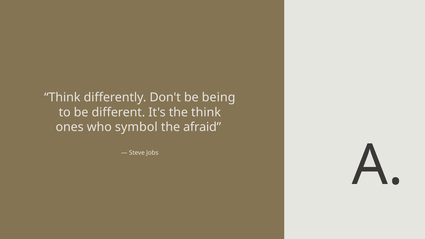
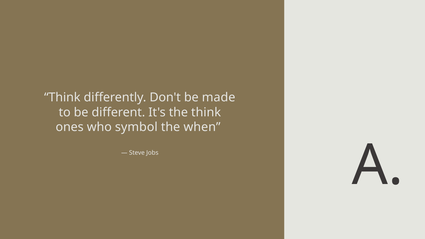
being: being -> made
afraid: afraid -> when
